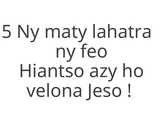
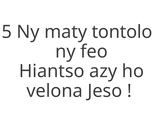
lahatra: lahatra -> tontolo
